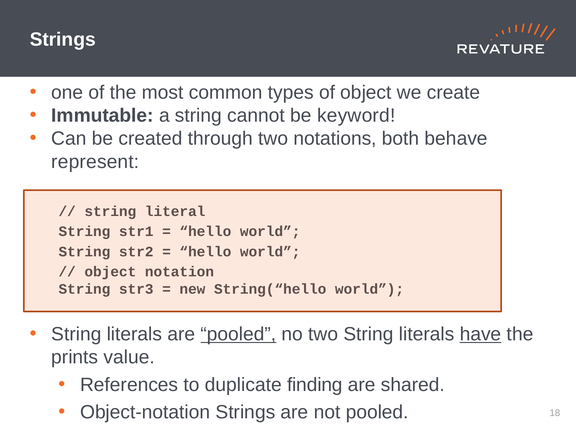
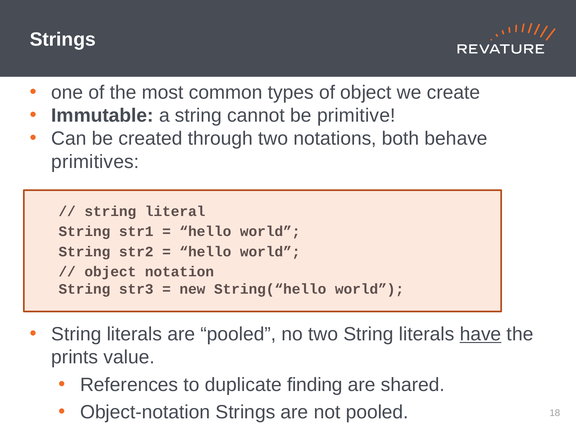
keyword: keyword -> primitive
represent: represent -> primitives
pooled at (238, 334) underline: present -> none
